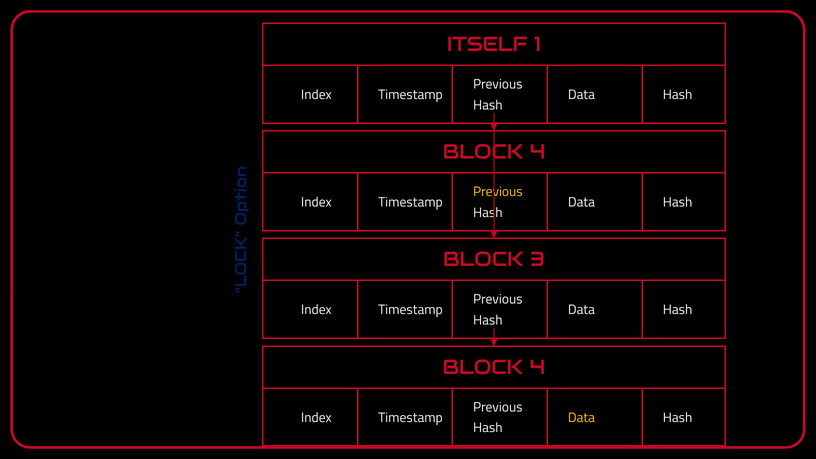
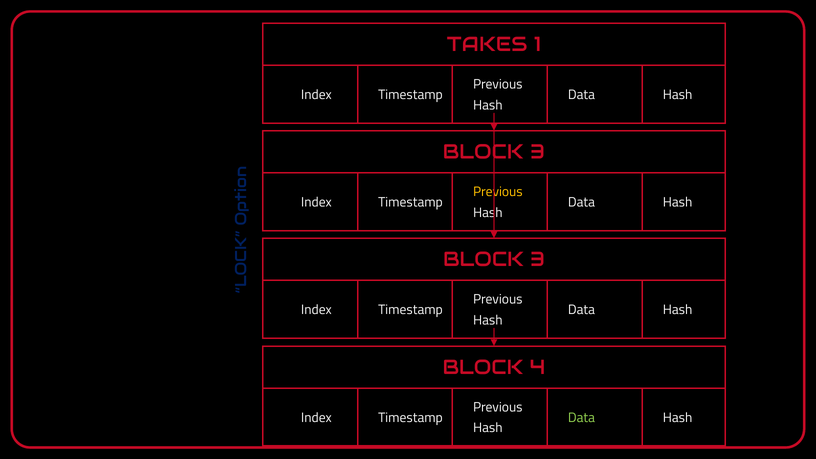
ITSELF: ITSELF -> TAKES
4 at (538, 152): 4 -> 3
Data at (582, 418) colour: yellow -> light green
